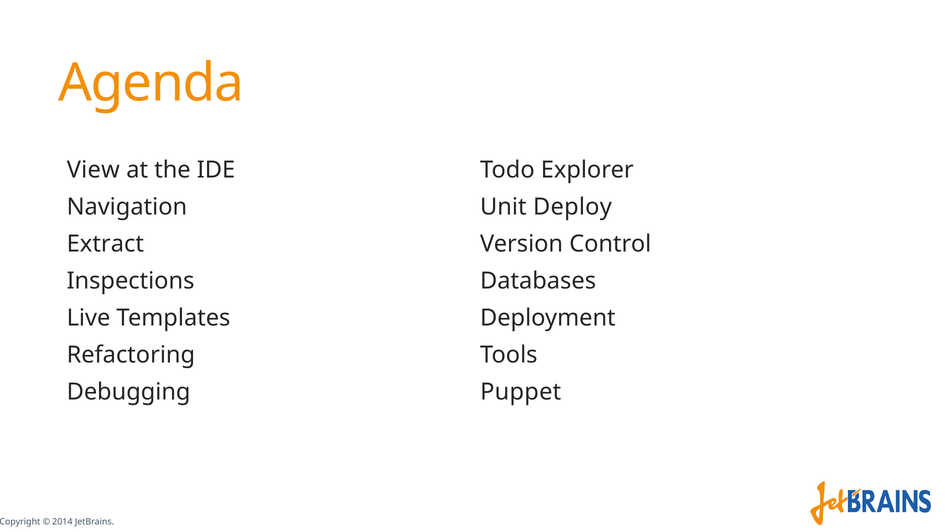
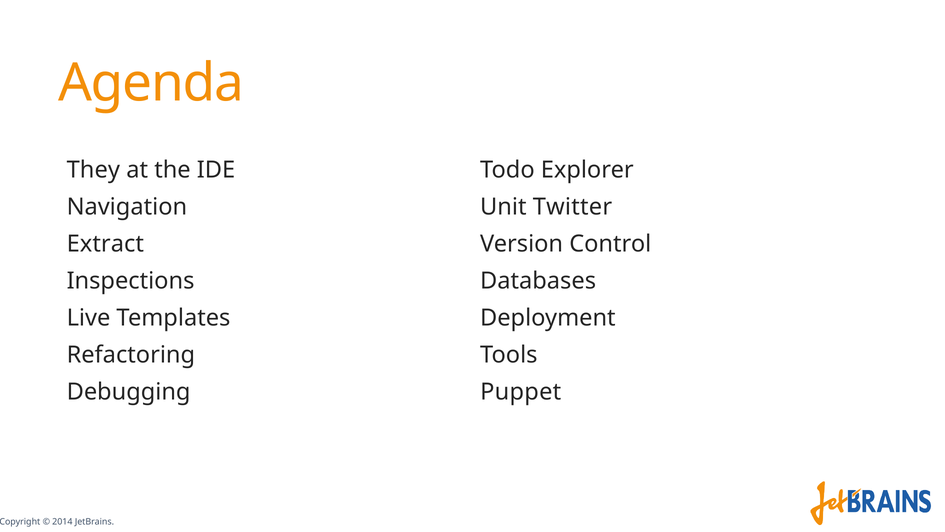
View: View -> They
Deploy: Deploy -> Twitter
